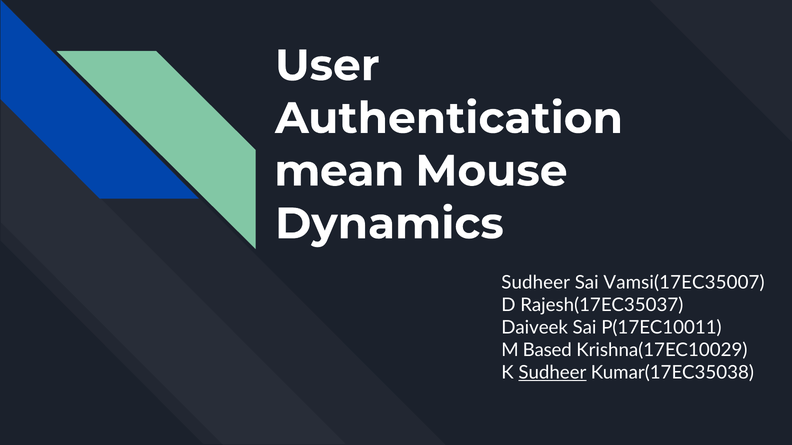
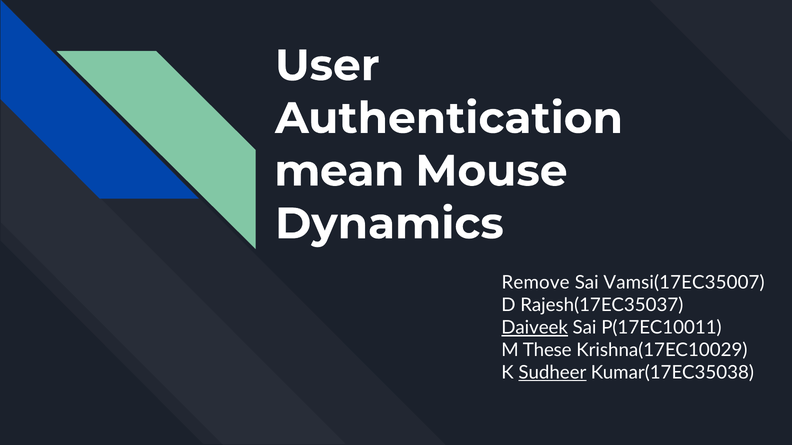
Sudheer at (536, 283): Sudheer -> Remove
Daiveek underline: none -> present
Based: Based -> These
